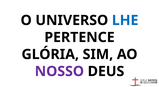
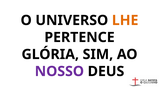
LHE colour: blue -> orange
